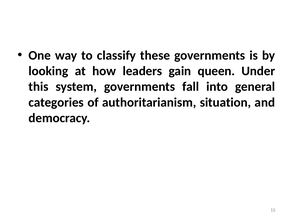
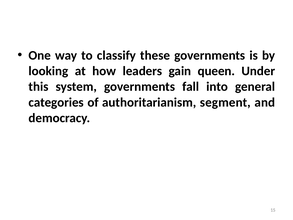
situation: situation -> segment
